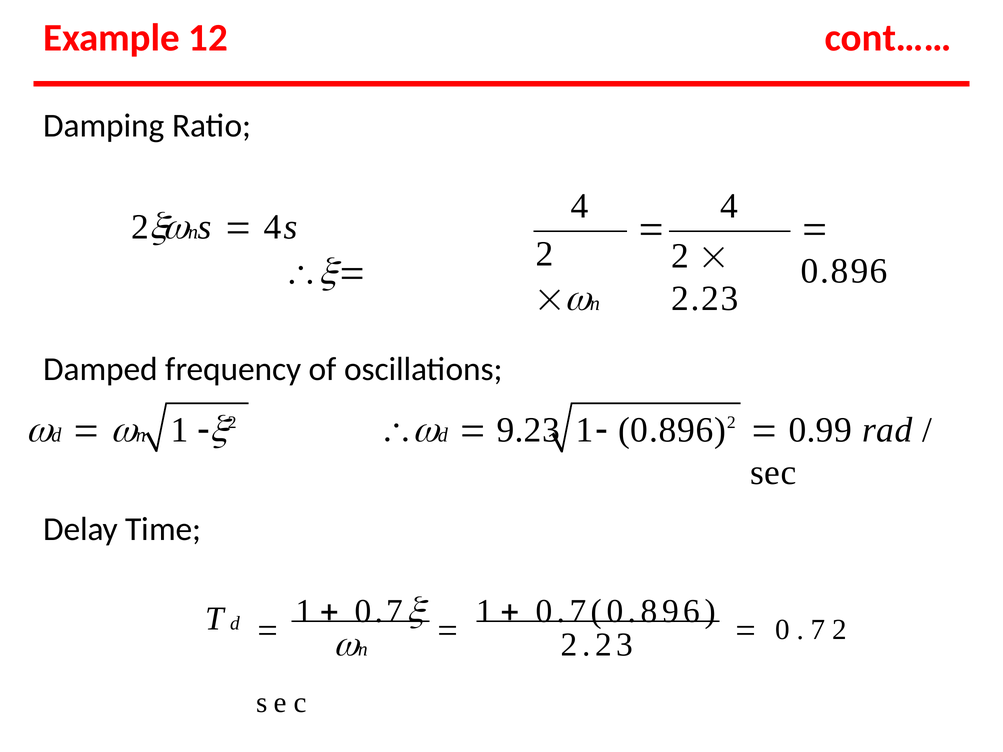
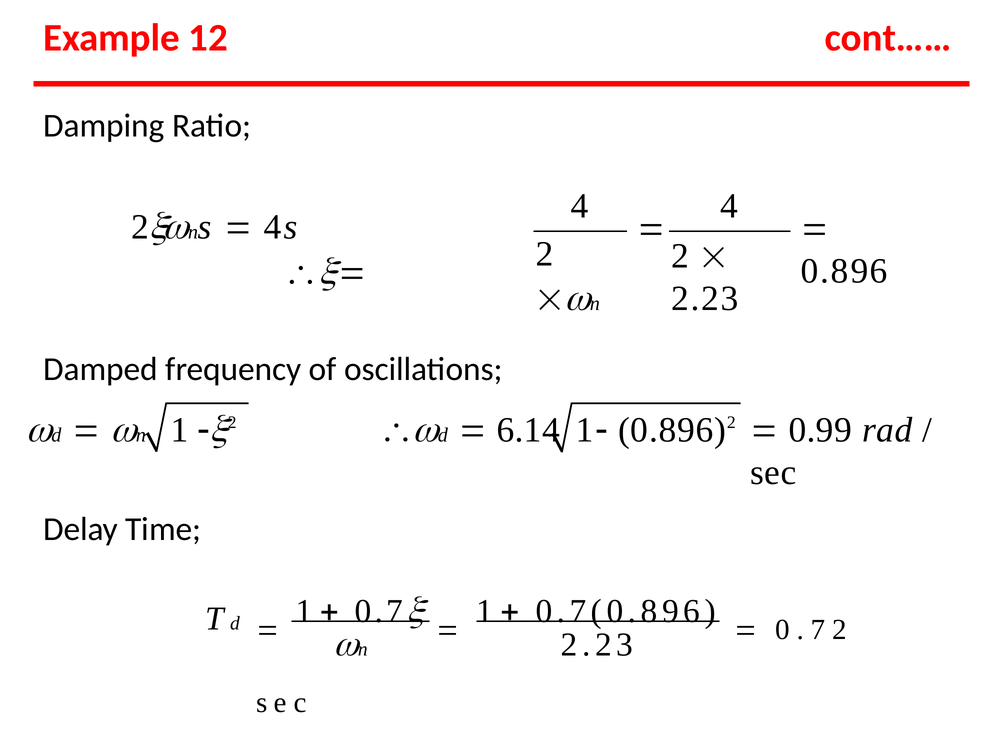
9.23: 9.23 -> 6.14
